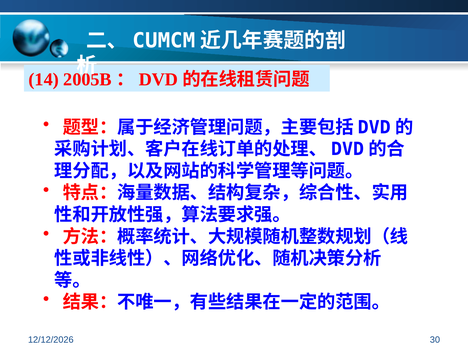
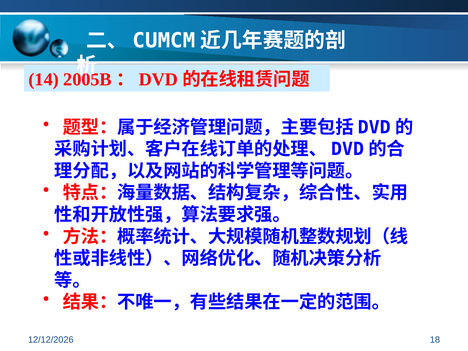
30: 30 -> 18
